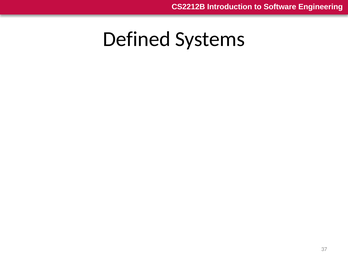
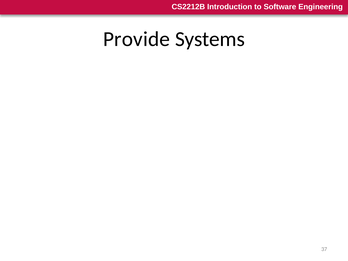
Defined at (137, 39): Defined -> Provide
